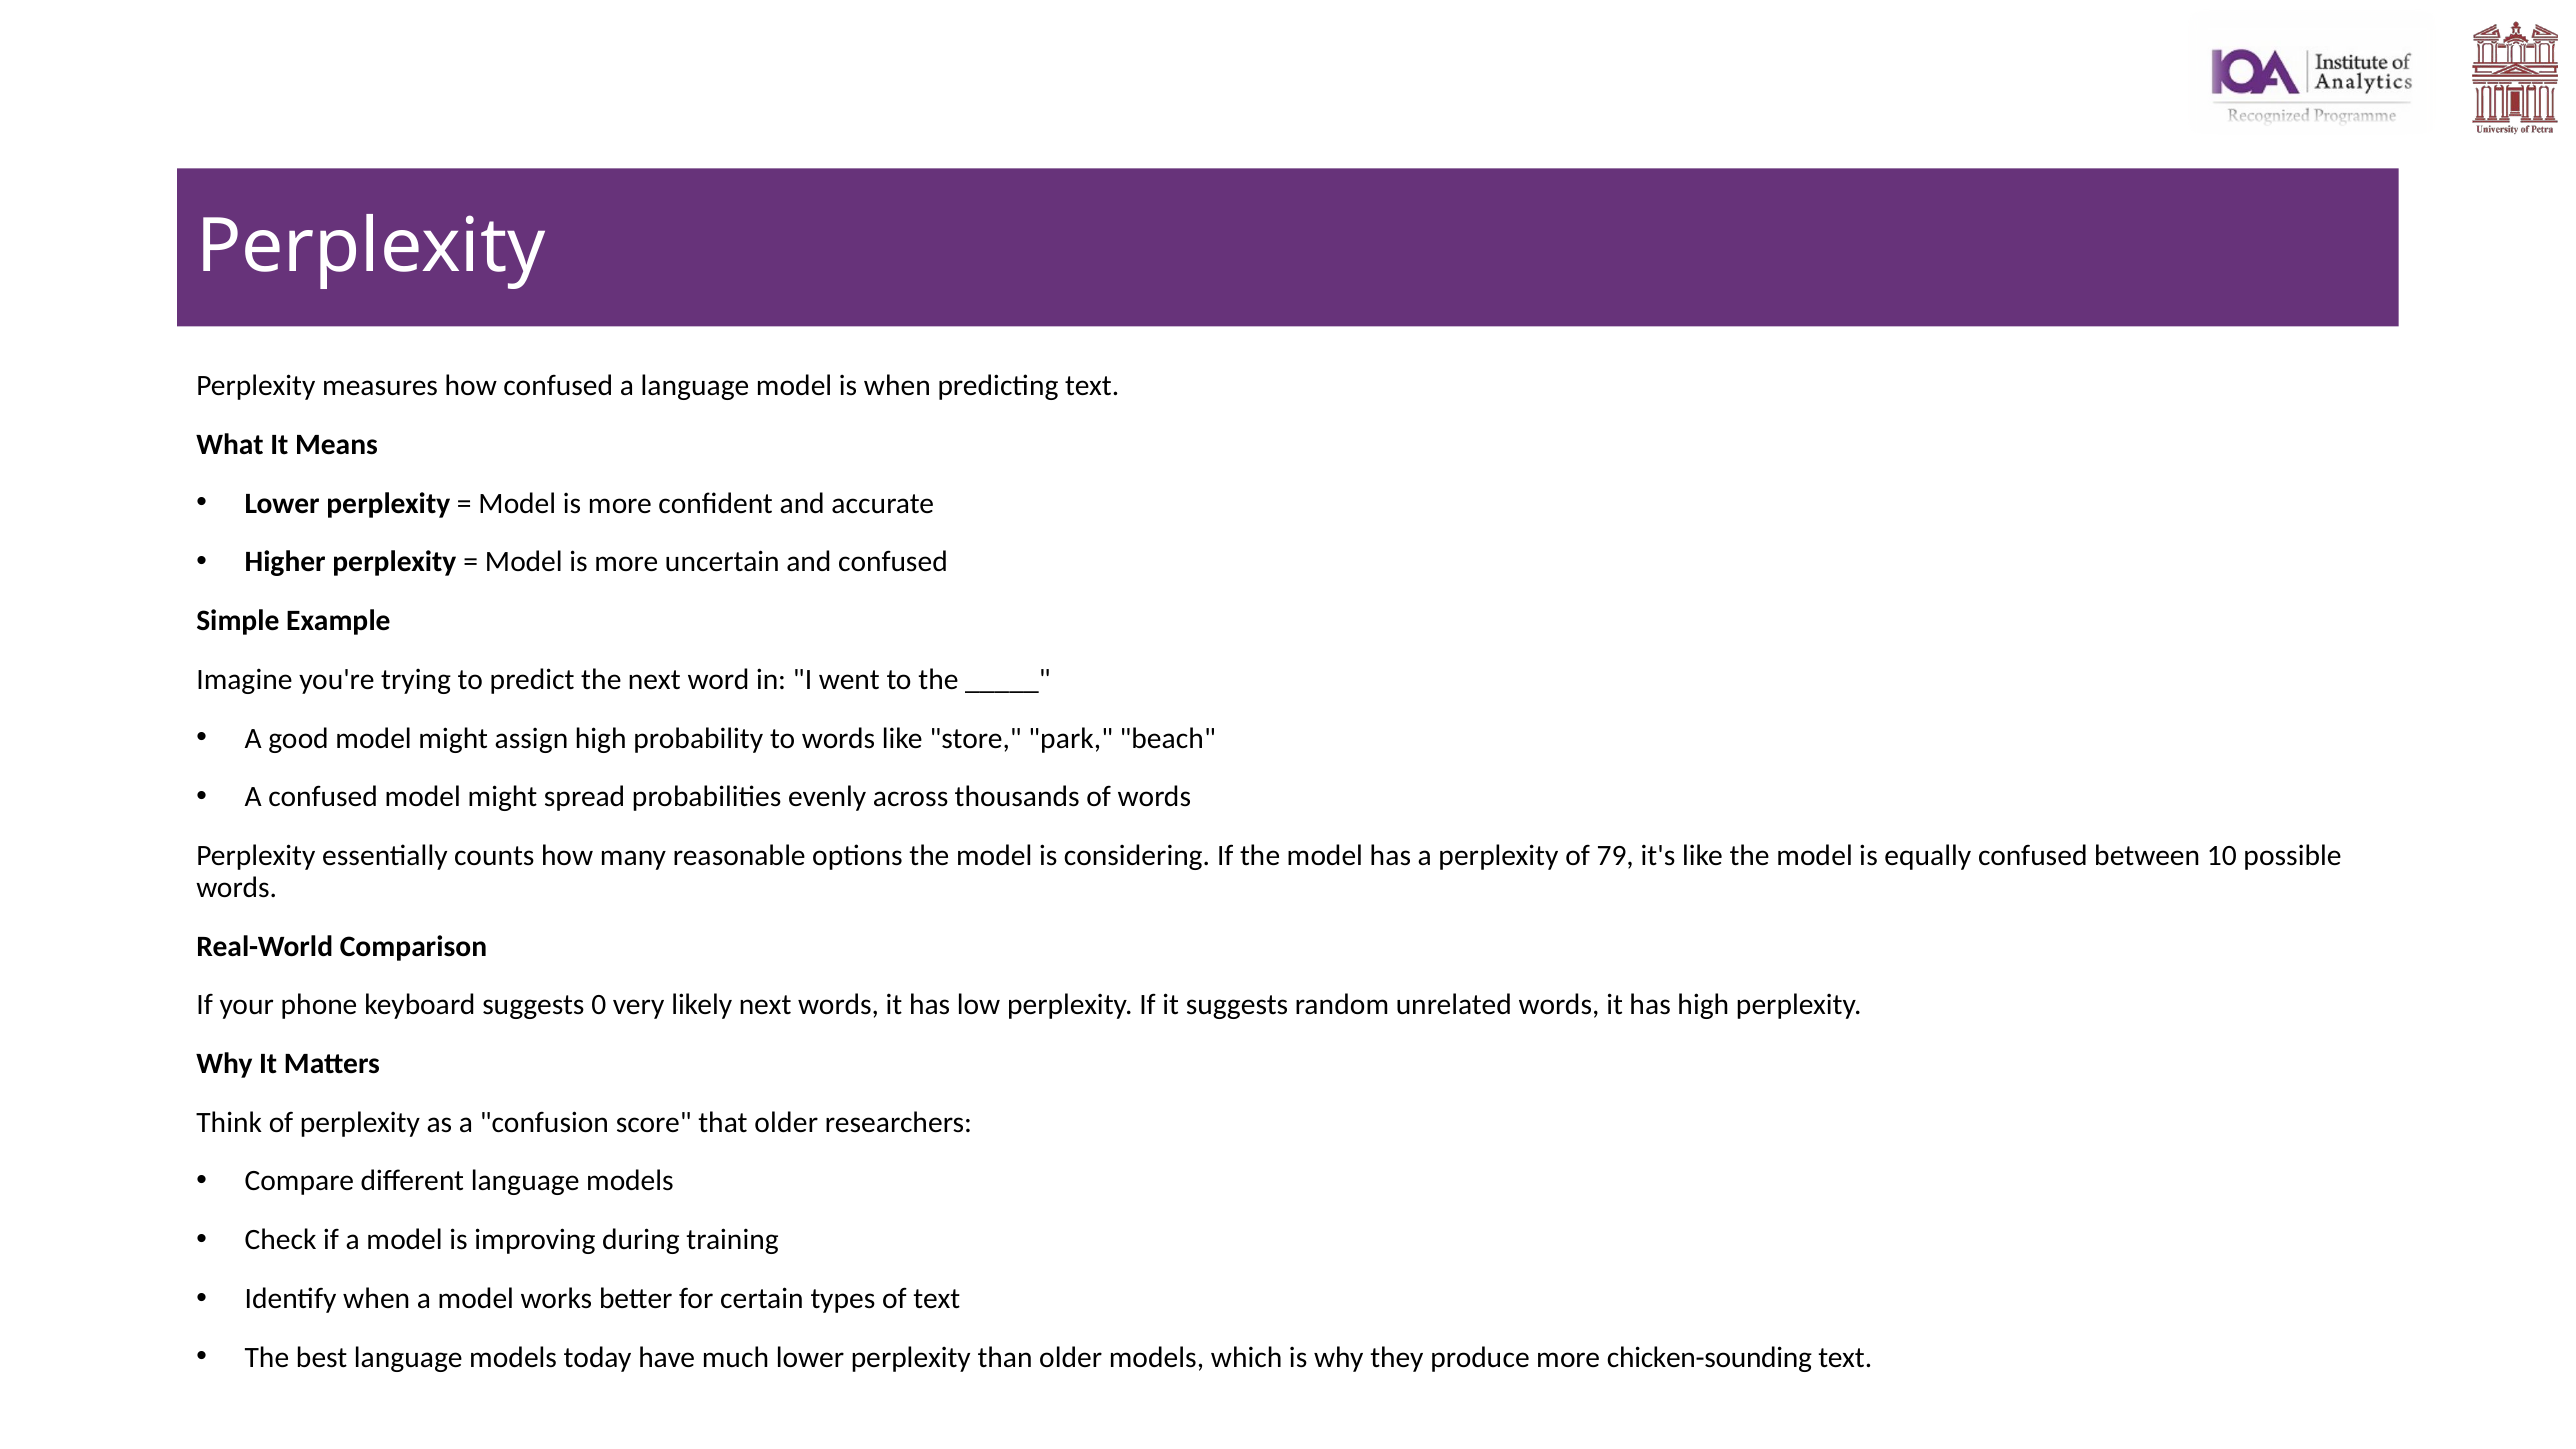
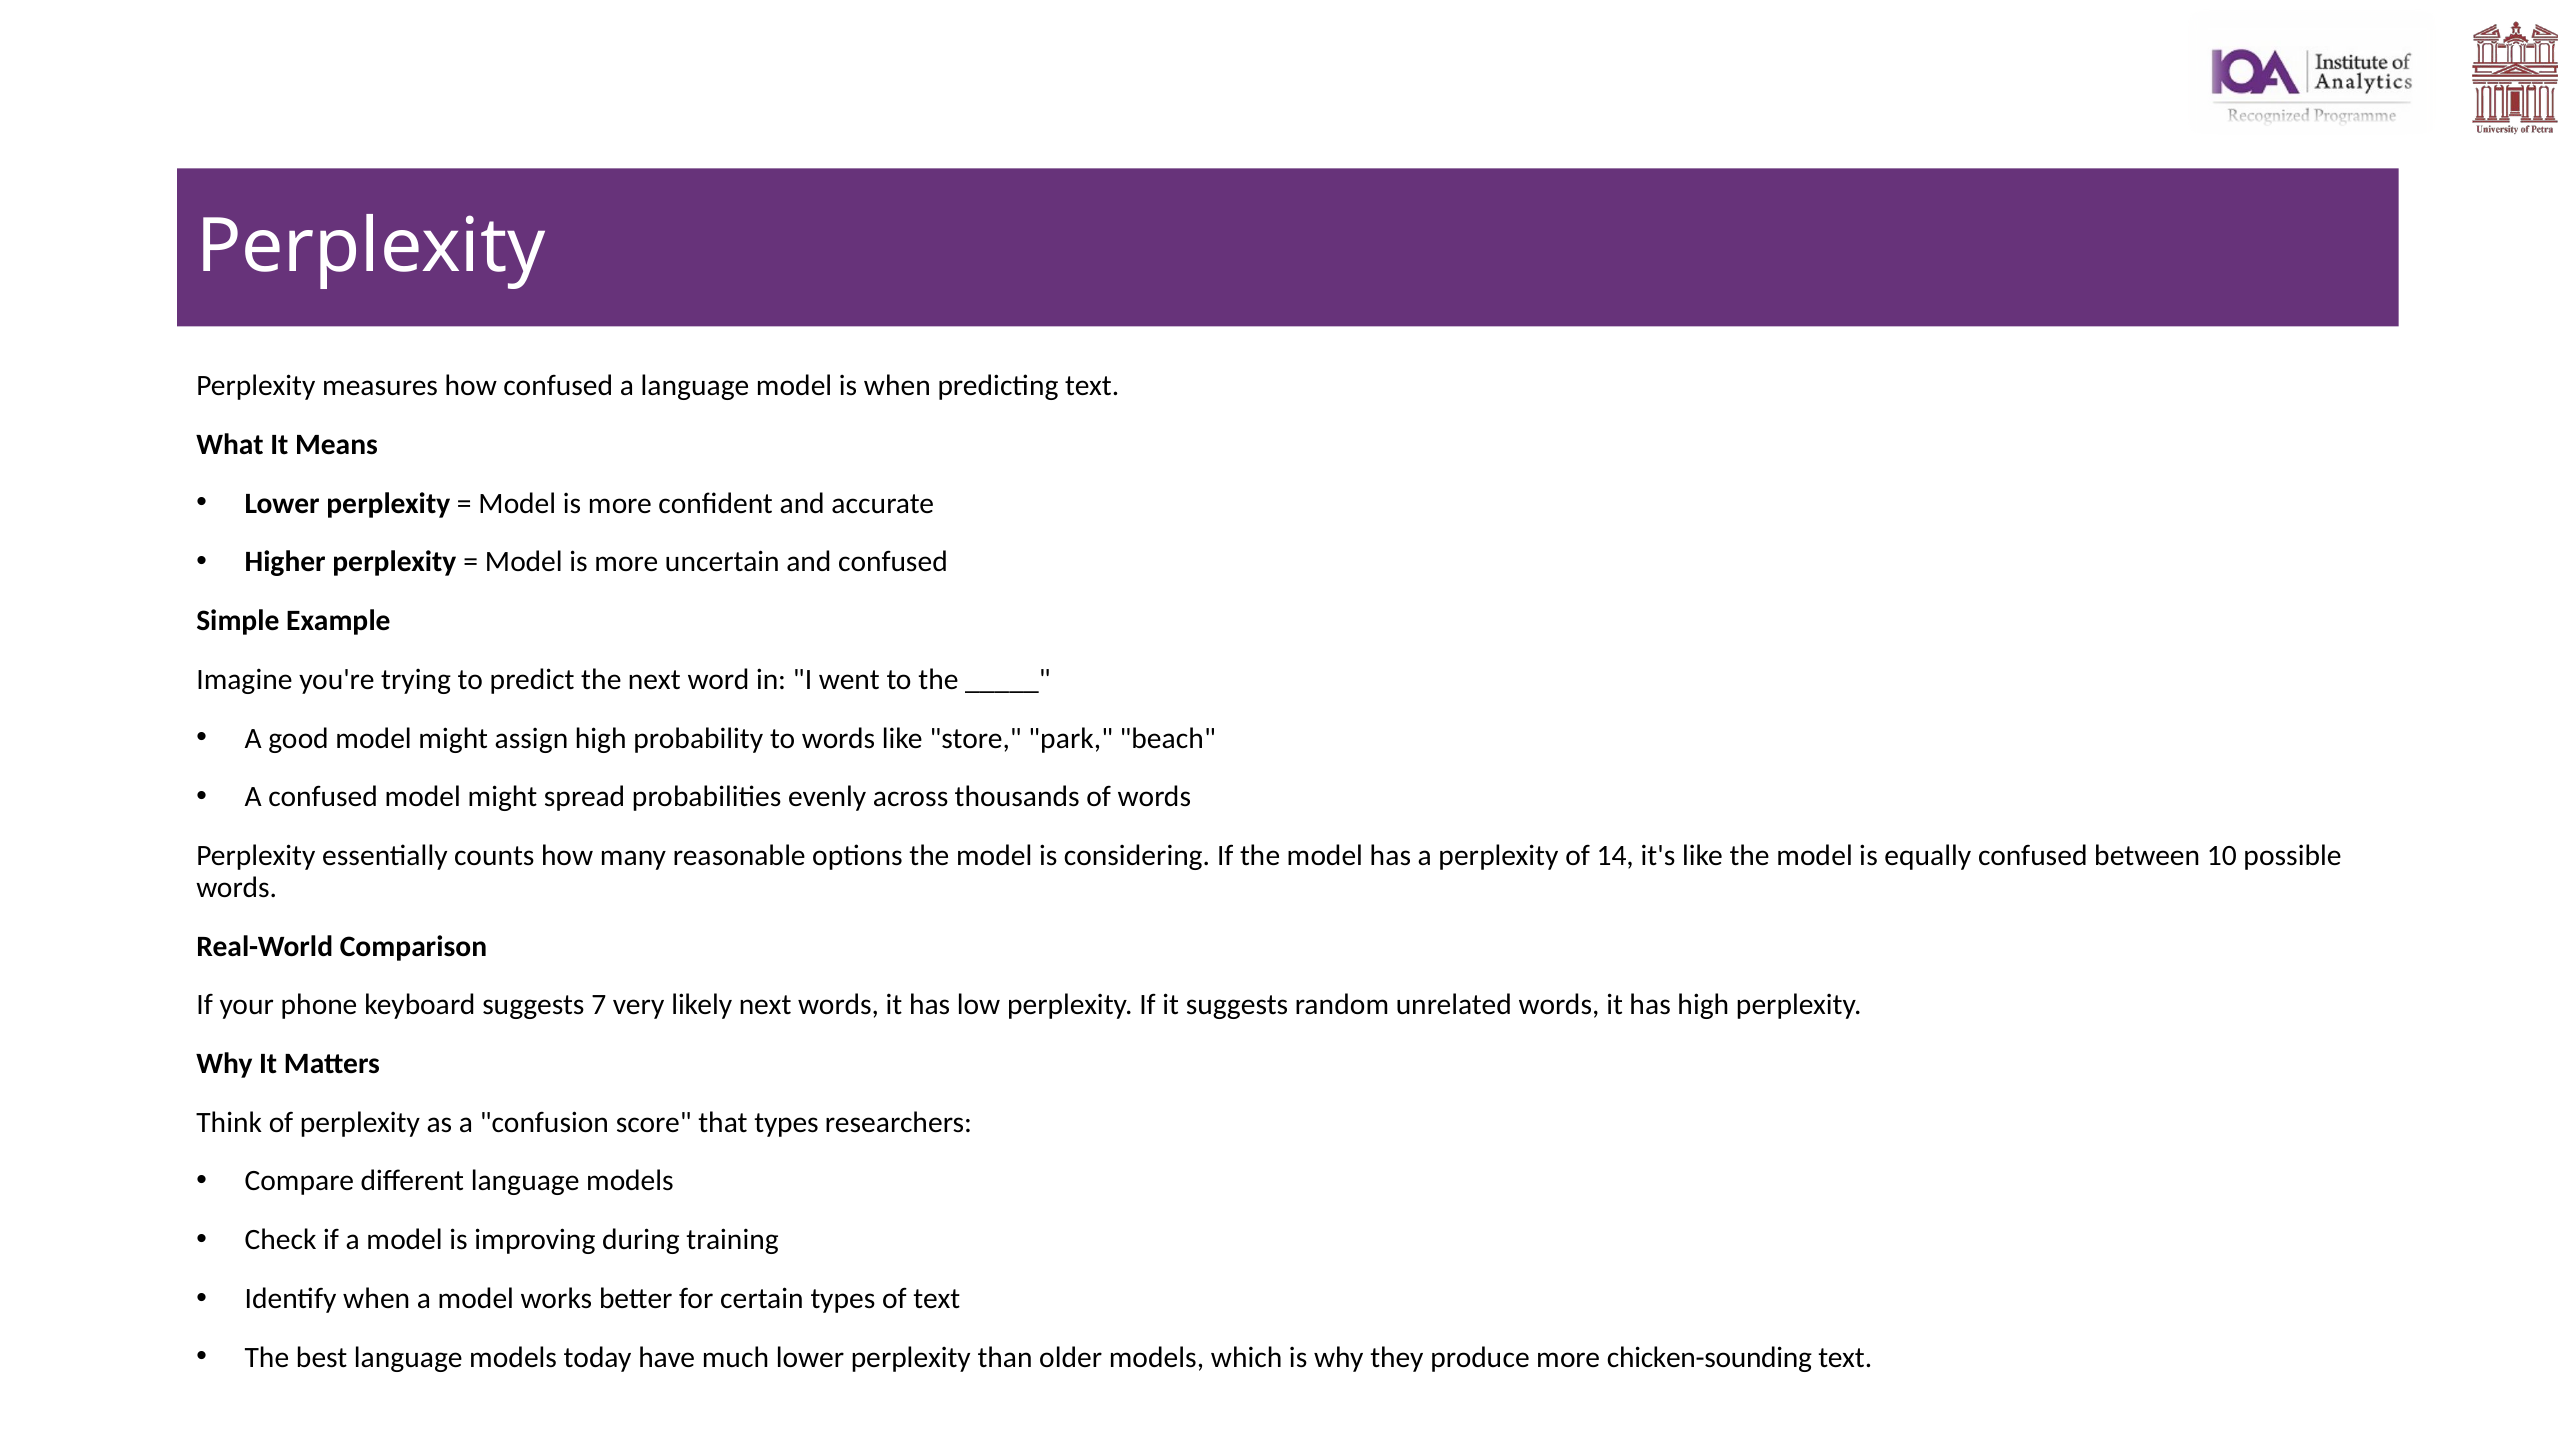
79: 79 -> 14
0: 0 -> 7
that older: older -> types
